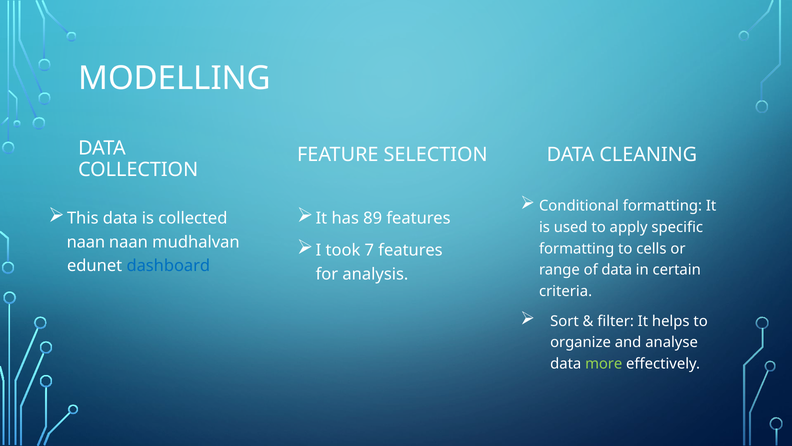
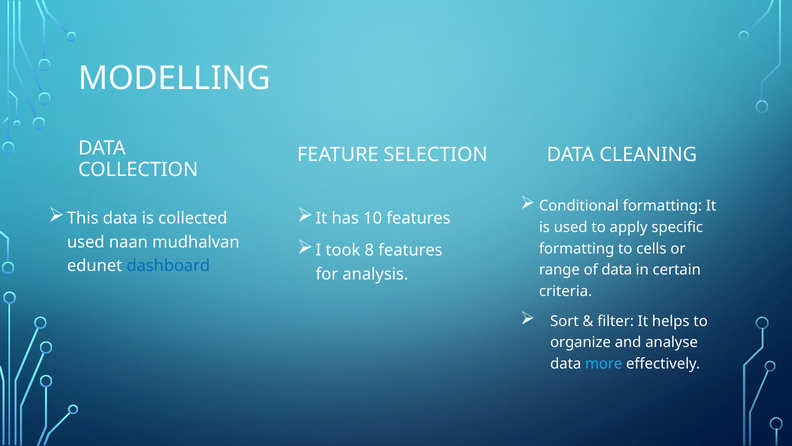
89: 89 -> 10
naan at (86, 242): naan -> used
7: 7 -> 8
more colour: light green -> light blue
